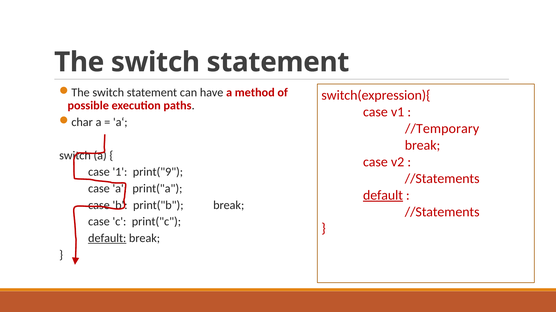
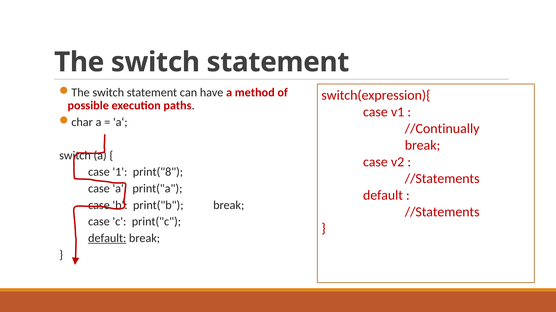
//Temporary: //Temporary -> //Continually
print("9: print("9 -> print("8
default at (383, 196) underline: present -> none
